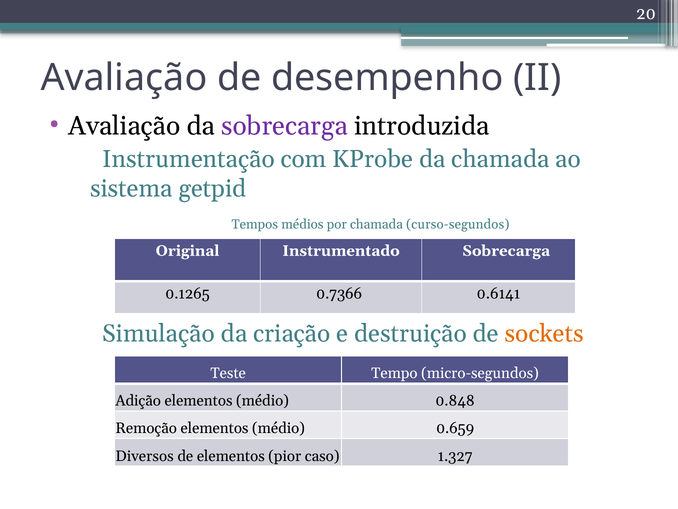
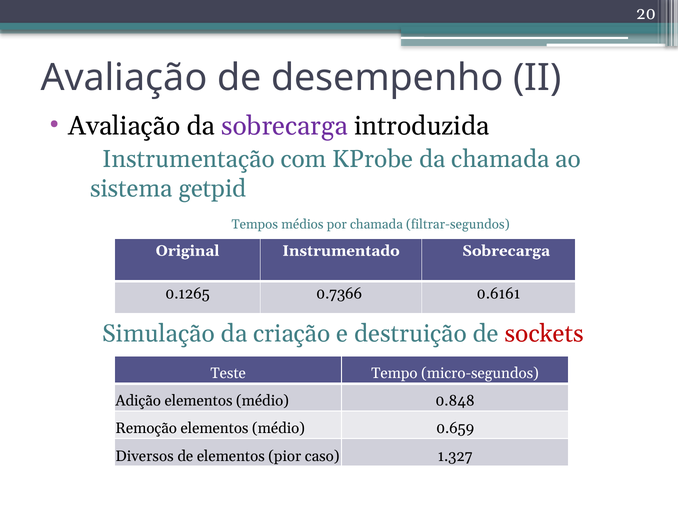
curso-segundos: curso-segundos -> filtrar-segundos
0.6141: 0.6141 -> 0.6161
sockets colour: orange -> red
